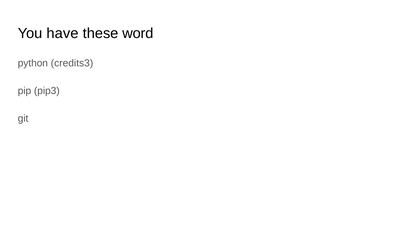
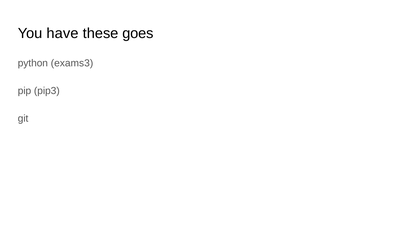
word: word -> goes
credits3: credits3 -> exams3
